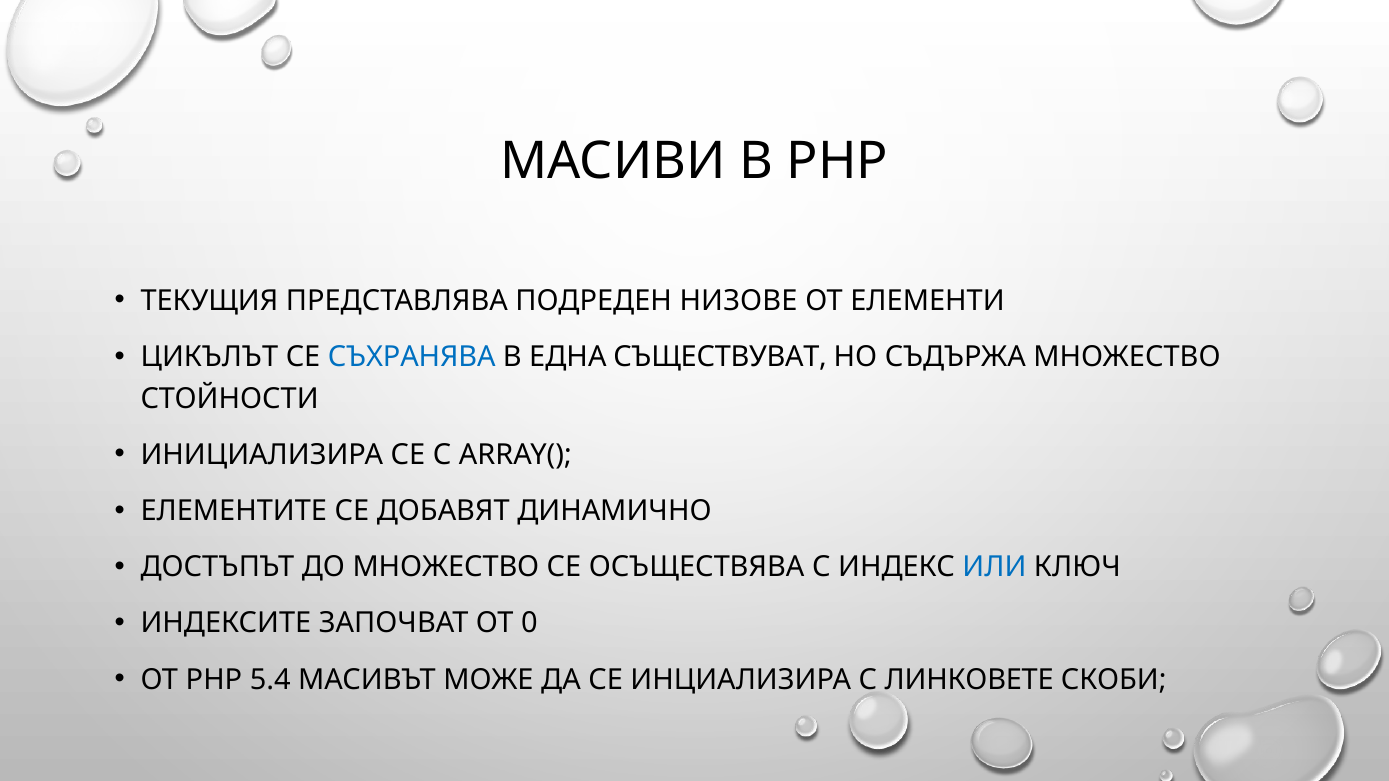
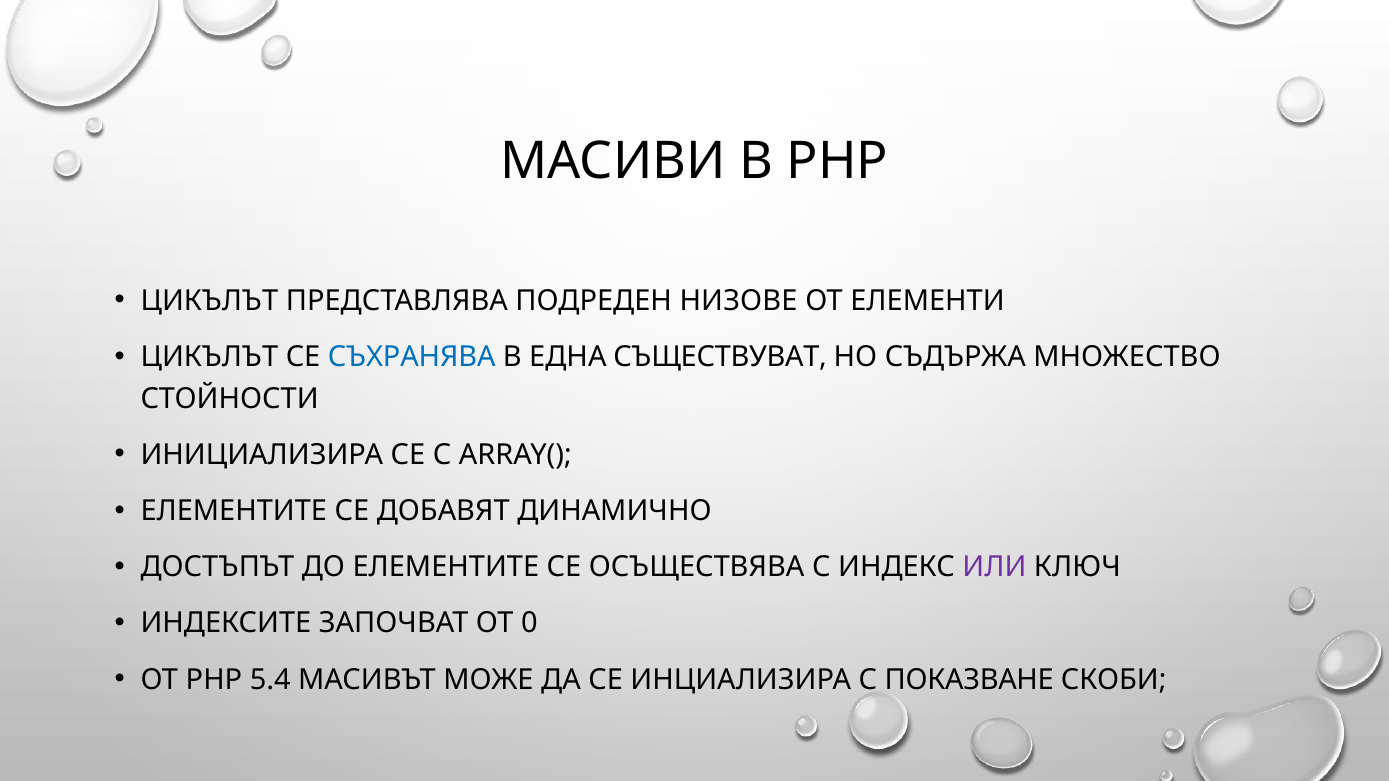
ТЕКУЩИЯ at (209, 301): ТЕКУЩИЯ -> ЦИКЪЛЪТ
ДО МНОЖЕСТВО: МНОЖЕСТВО -> ЕЛЕМЕНТИTE
ИЛИ colour: blue -> purple
ЛИНКОВЕТЕ: ЛИНКОВЕТЕ -> ПОКАЗВАНЕ
